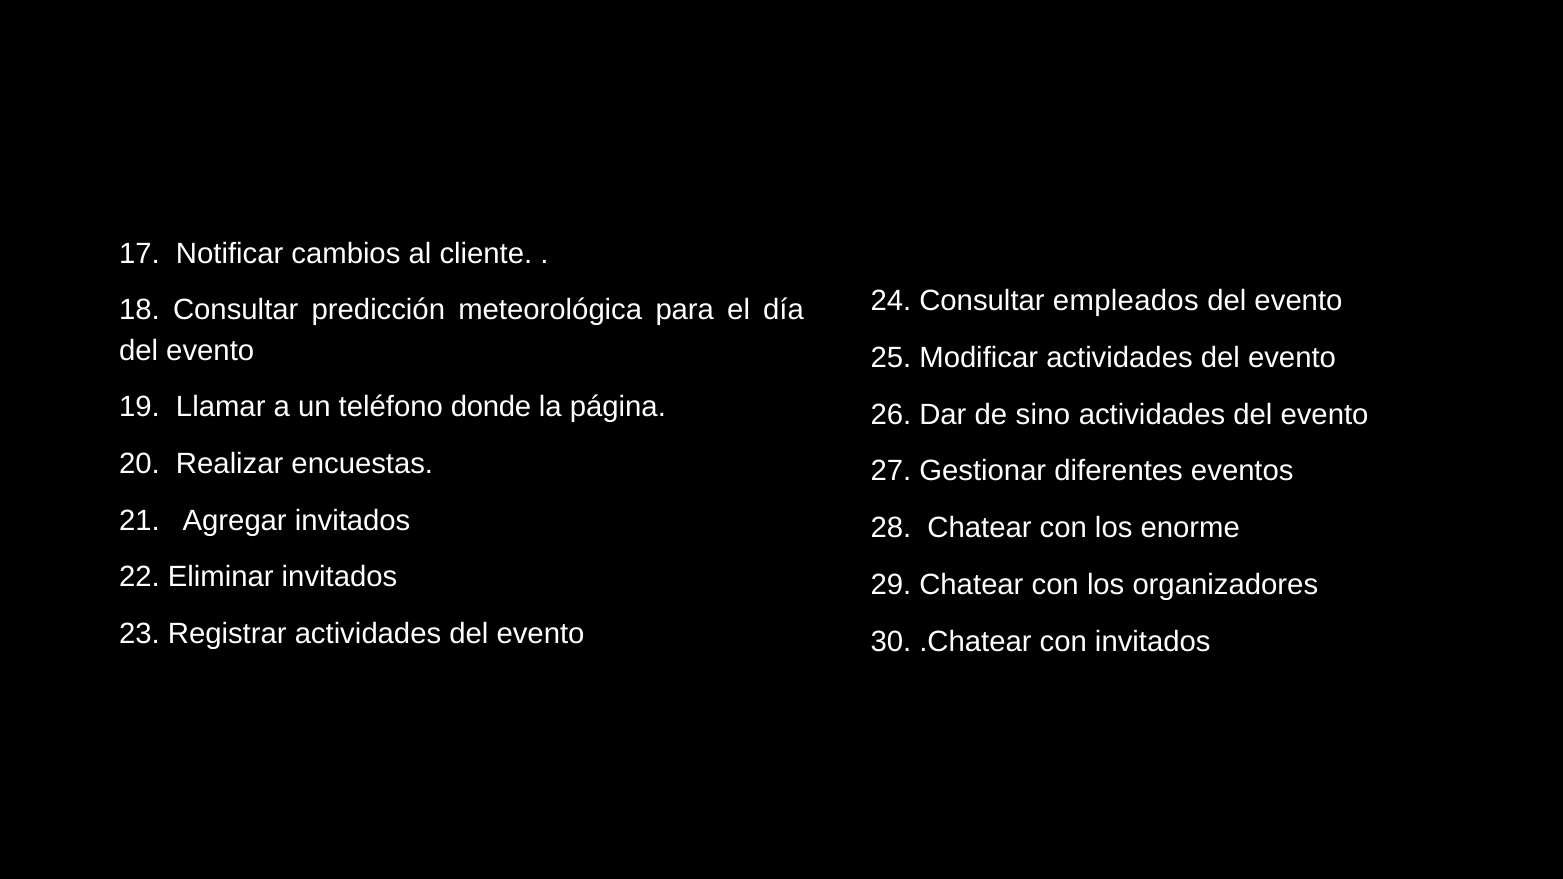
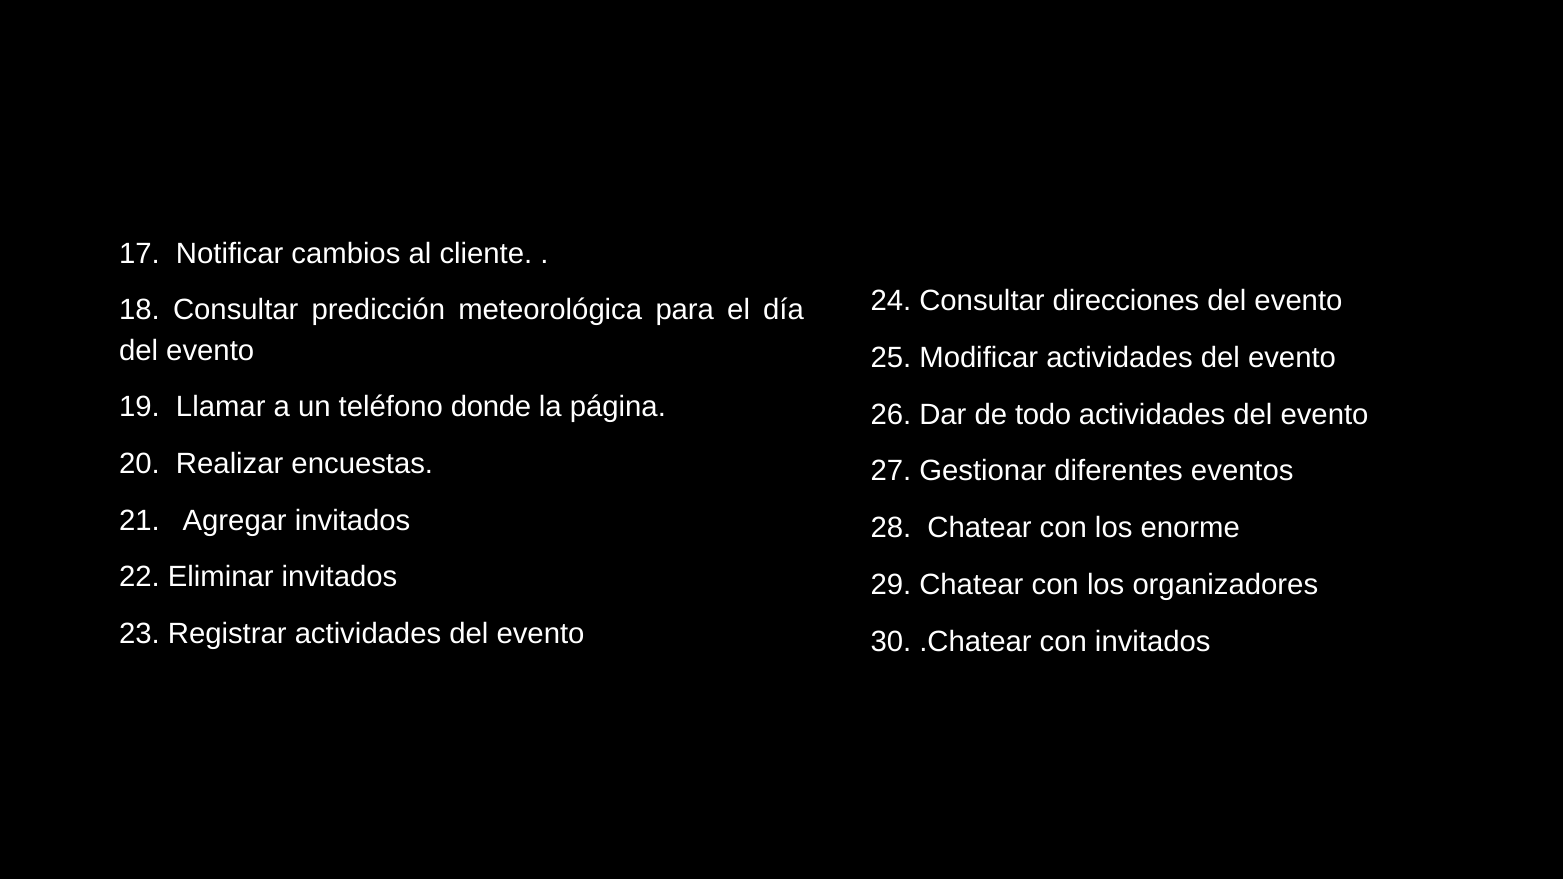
empleados: empleados -> direcciones
sino: sino -> todo
